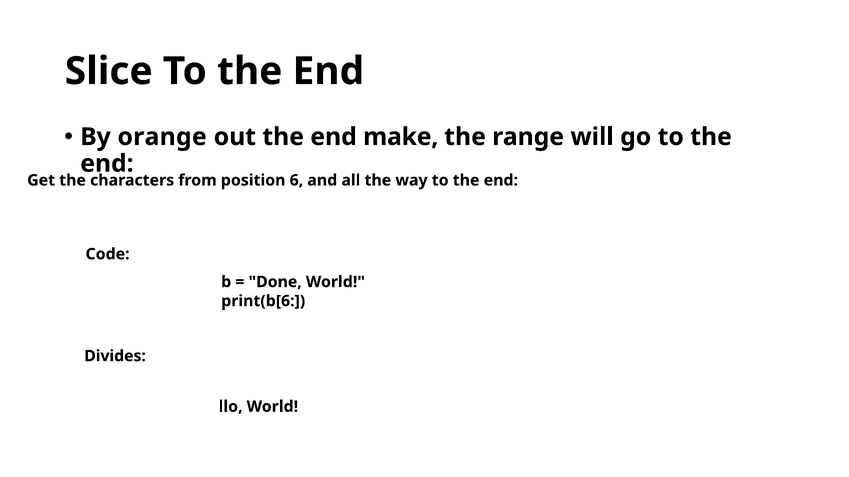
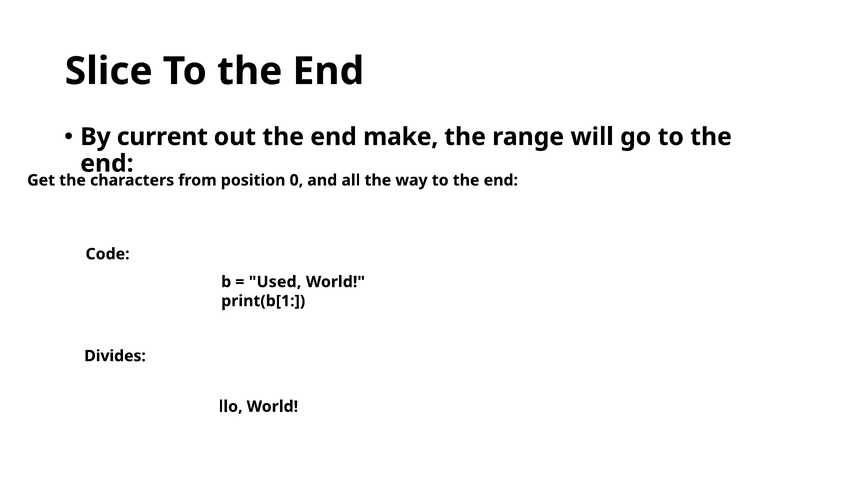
orange: orange -> current
6: 6 -> 0
Done: Done -> Used
print(b[6: print(b[6 -> print(b[1
